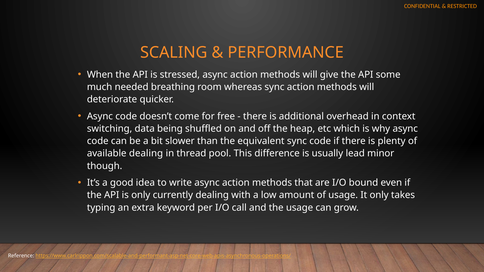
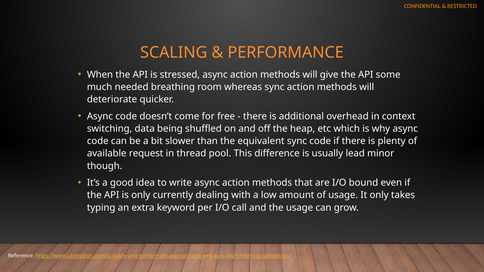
available dealing: dealing -> request
